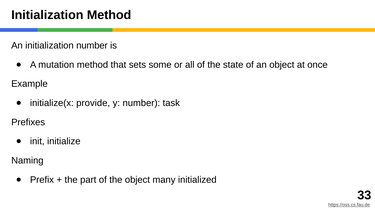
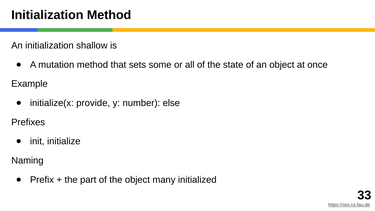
initialization number: number -> shallow
task: task -> else
